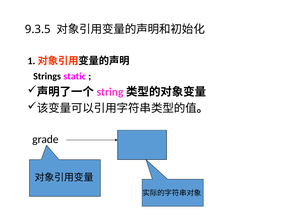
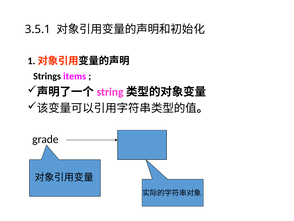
9.3.5: 9.3.5 -> 3.5.1
static: static -> items
